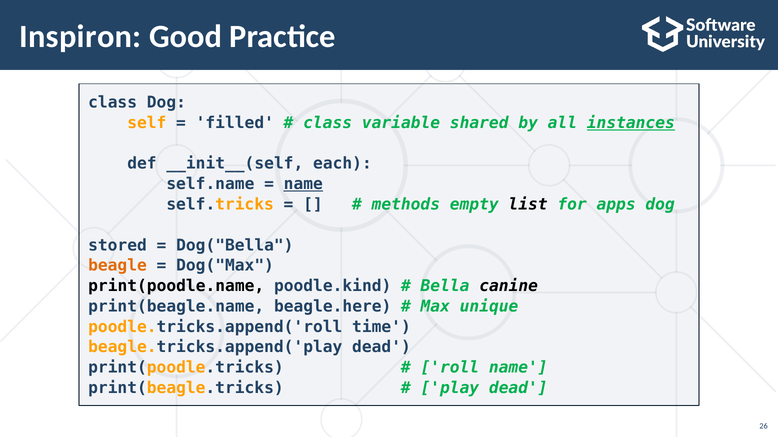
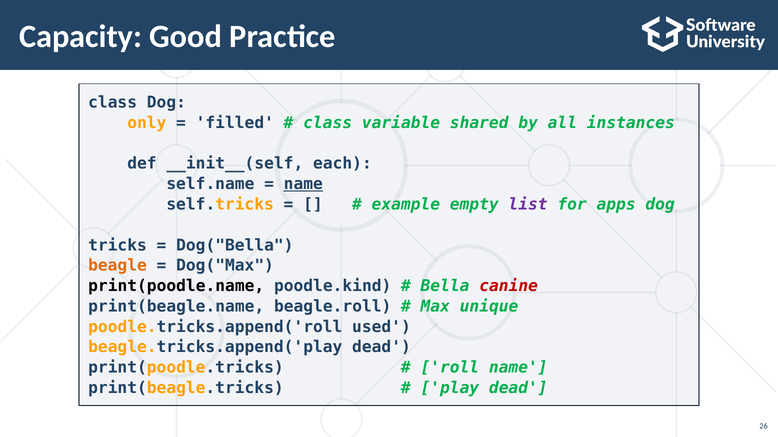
Inspiron: Inspiron -> Capacity
self: self -> only
instances underline: present -> none
methods: methods -> example
list colour: black -> purple
stored: stored -> tricks
canine colour: black -> red
beagle.here: beagle.here -> beagle.roll
time: time -> used
